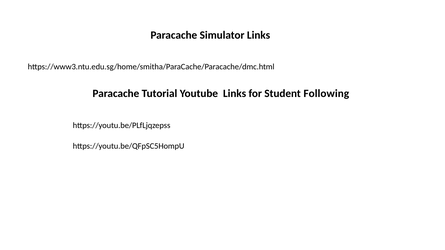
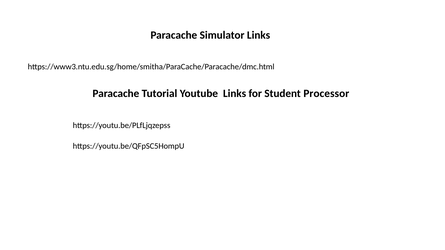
Following: Following -> Processor
